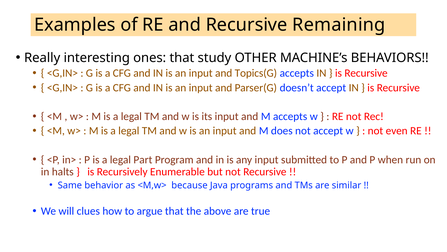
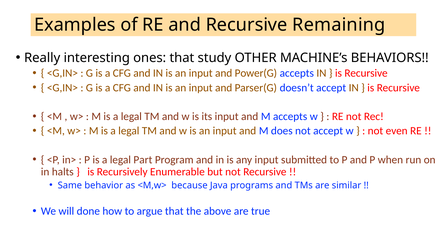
Topics(G: Topics(G -> Power(G
clues: clues -> done
